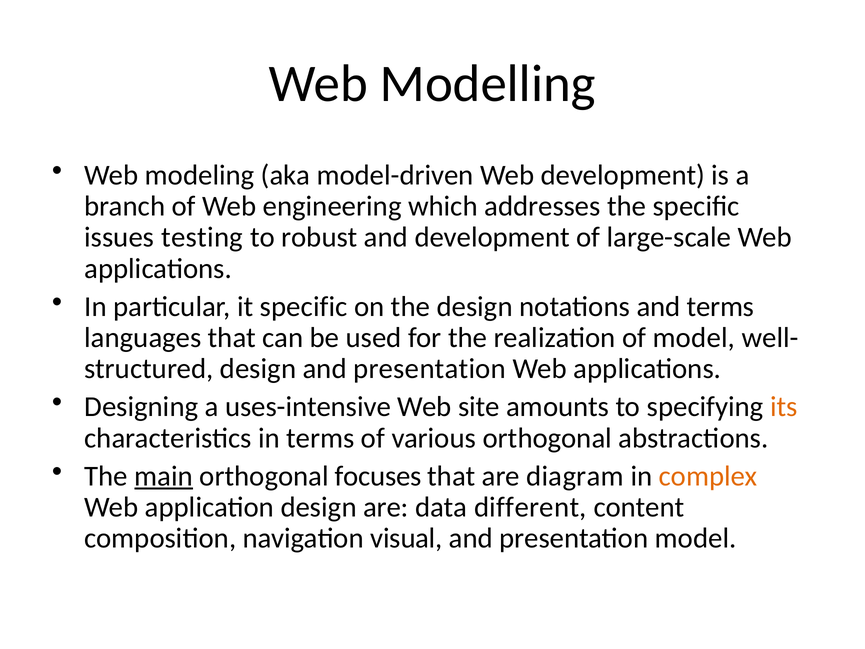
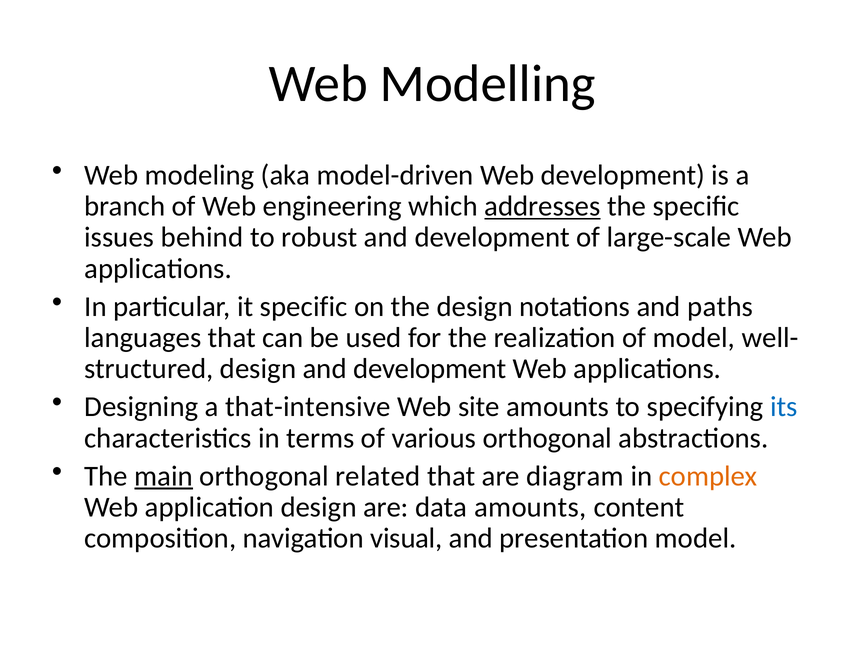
addresses underline: none -> present
testing: testing -> behind
and terms: terms -> paths
presentation at (430, 369): presentation -> development
uses-intensive: uses-intensive -> that-intensive
its colour: orange -> blue
focuses: focuses -> related
data different: different -> amounts
